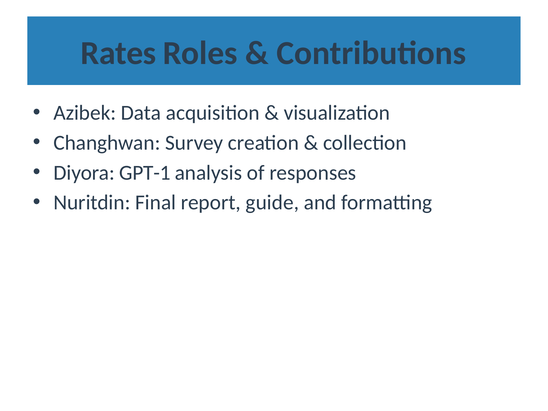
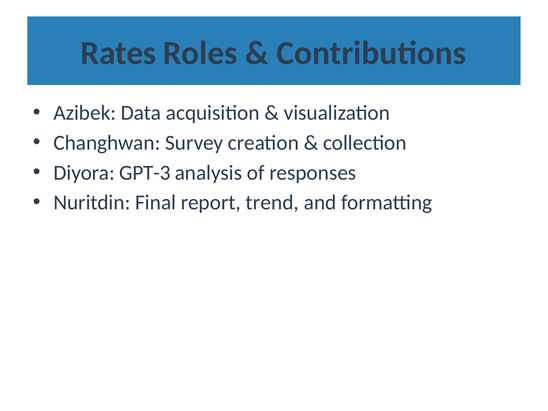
GPT-1: GPT-1 -> GPT-3
guide: guide -> trend
